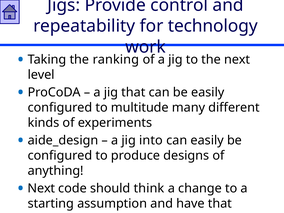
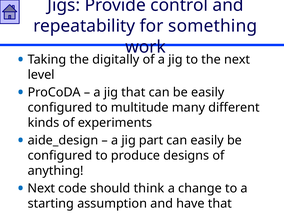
technology: technology -> something
ranking: ranking -> digitally
into: into -> part
